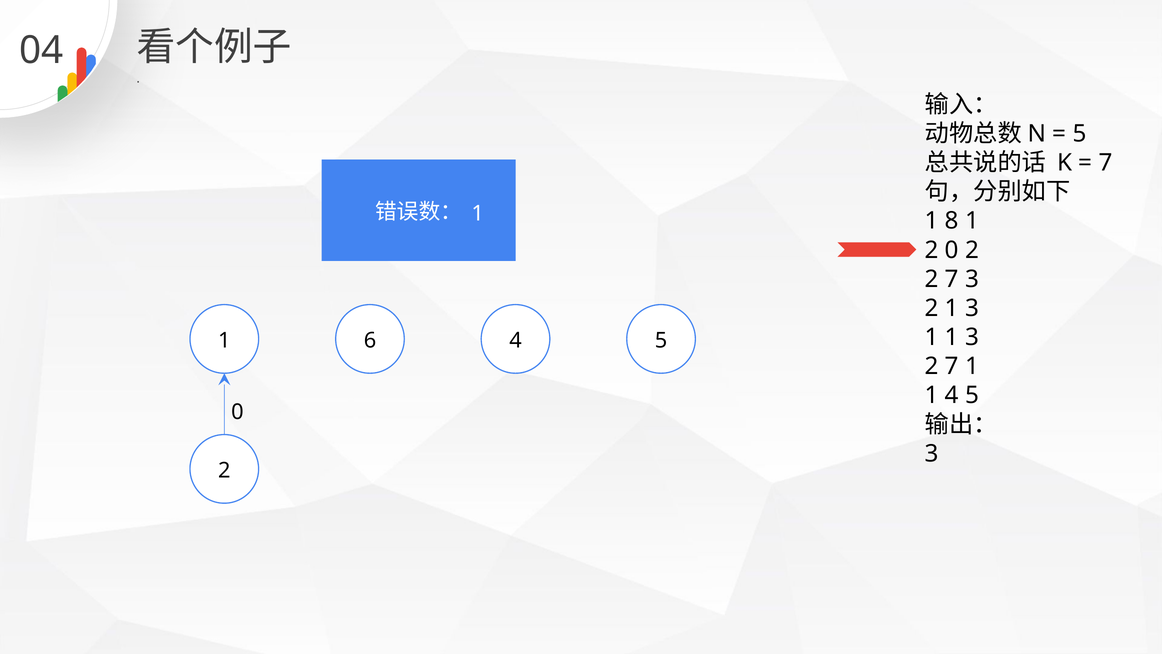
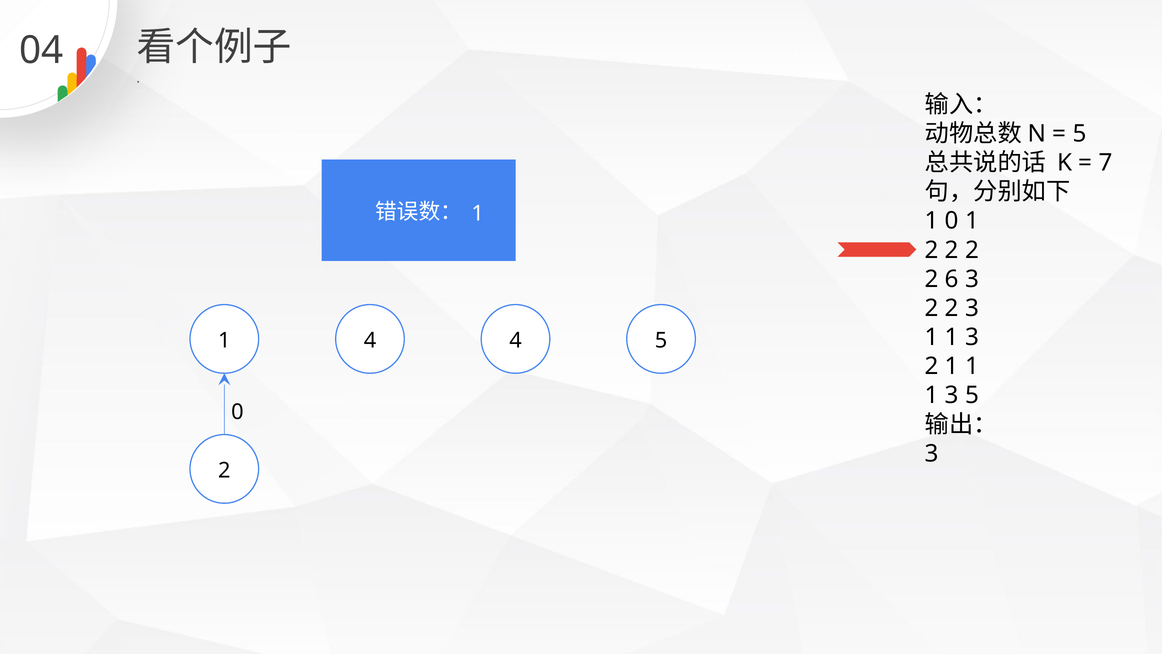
1 8: 8 -> 0
0 at (952, 250): 0 -> 2
7 at (952, 279): 7 -> 6
1 at (952, 308): 1 -> 2
1 6: 6 -> 4
7 at (952, 366): 7 -> 1
4 at (952, 395): 4 -> 3
